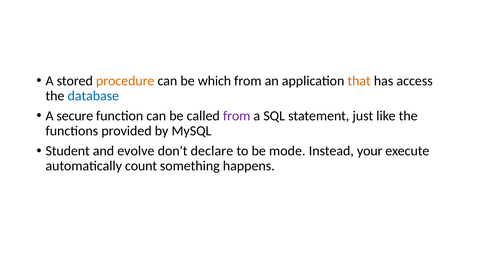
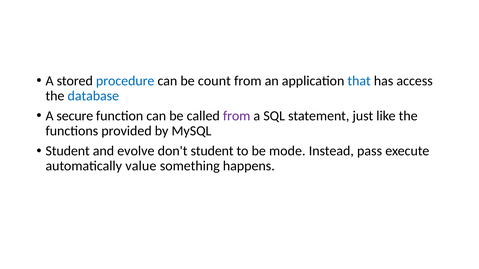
procedure colour: orange -> blue
which: which -> count
that colour: orange -> blue
don't declare: declare -> student
your: your -> pass
count: count -> value
